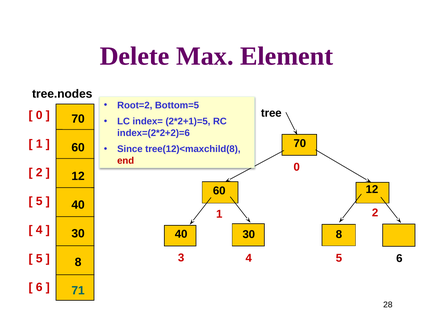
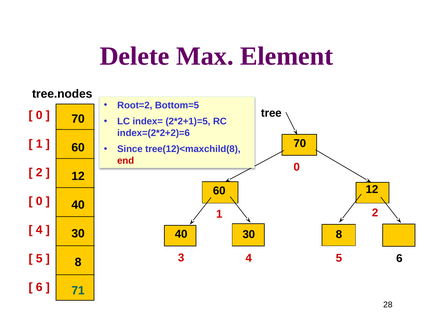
5 at (39, 201): 5 -> 0
